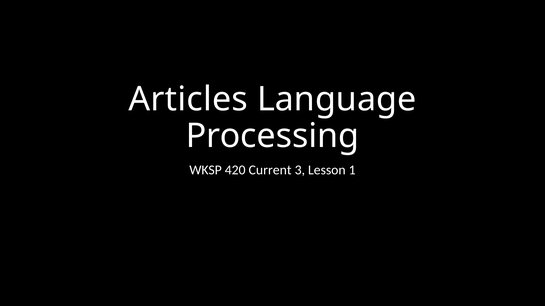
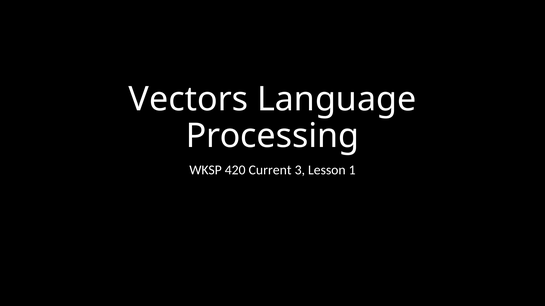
Articles: Articles -> Vectors
